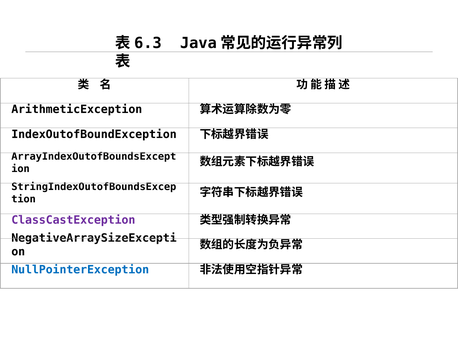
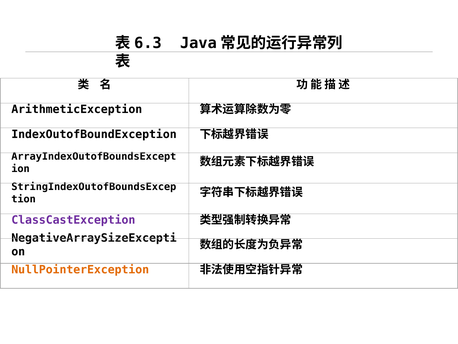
NullPointerException colour: blue -> orange
